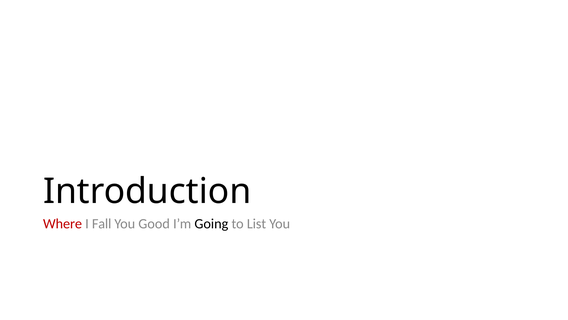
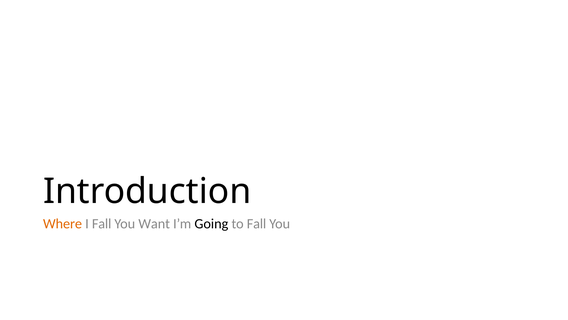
Where colour: red -> orange
Good: Good -> Want
to List: List -> Fall
